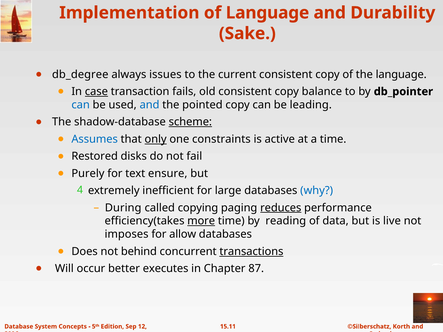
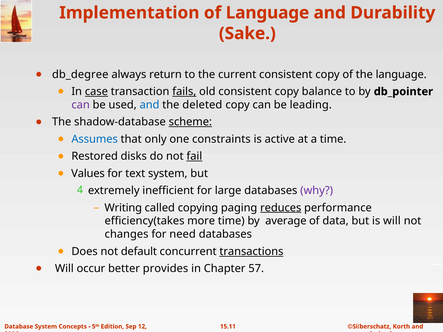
issues: issues -> return
fails underline: none -> present
can at (81, 105) colour: blue -> purple
pointed: pointed -> deleted
only underline: present -> none
fail underline: none -> present
Purely: Purely -> Values
text ensure: ensure -> system
why colour: blue -> purple
During: During -> Writing
more underline: present -> none
reading: reading -> average
is live: live -> will
imposes: imposes -> changes
allow: allow -> need
behind: behind -> default
executes: executes -> provides
87: 87 -> 57
